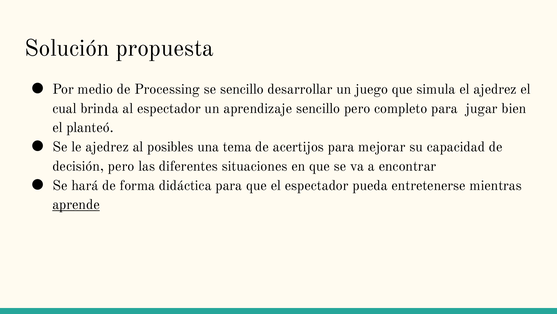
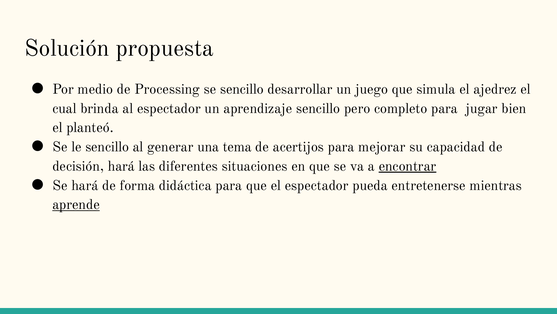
le ajedrez: ajedrez -> sencillo
posibles: posibles -> generar
decisión pero: pero -> hará
encontrar underline: none -> present
